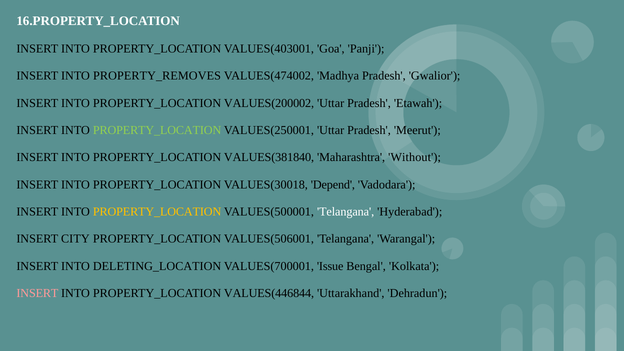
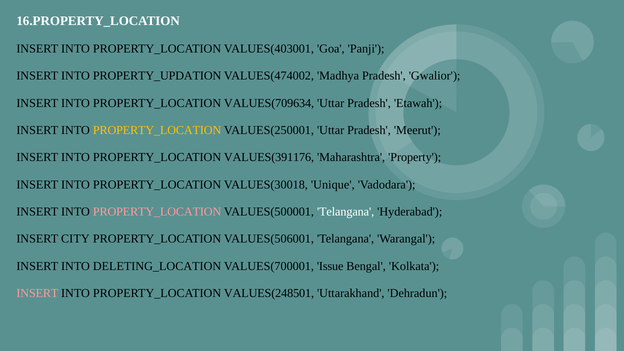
PROPERTY_REMOVES: PROPERTY_REMOVES -> PROPERTY_UPDATION
VALUES(200002: VALUES(200002 -> VALUES(709634
PROPERTY_LOCATION at (157, 130) colour: light green -> yellow
VALUES(381840: VALUES(381840 -> VALUES(391176
Without: Without -> Property
Depend: Depend -> Unique
PROPERTY_LOCATION at (157, 212) colour: yellow -> pink
VALUES(446844: VALUES(446844 -> VALUES(248501
